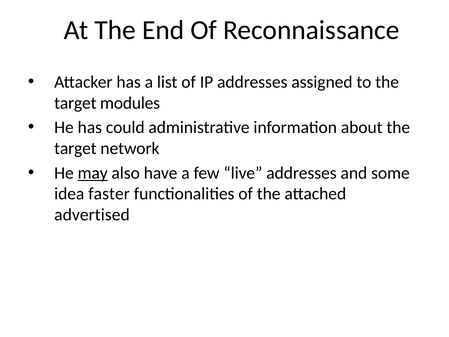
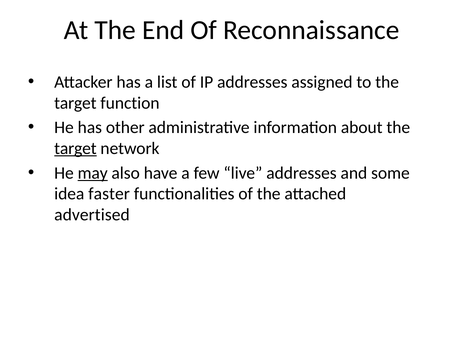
modules: modules -> function
could: could -> other
target at (75, 148) underline: none -> present
